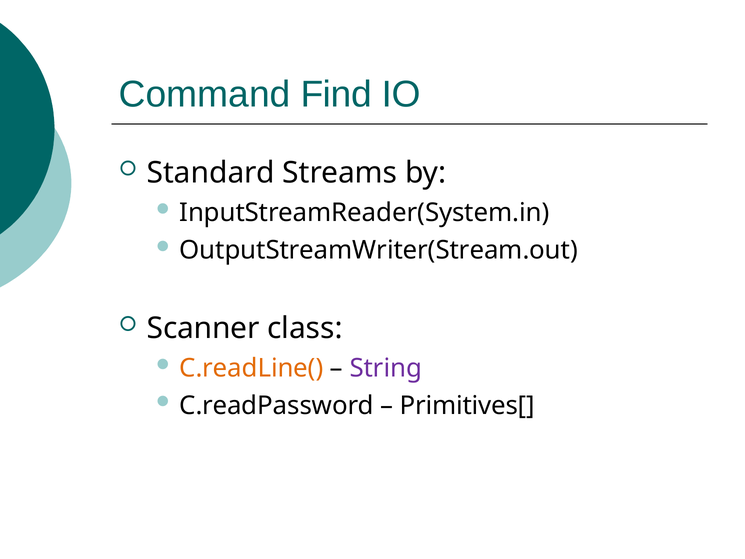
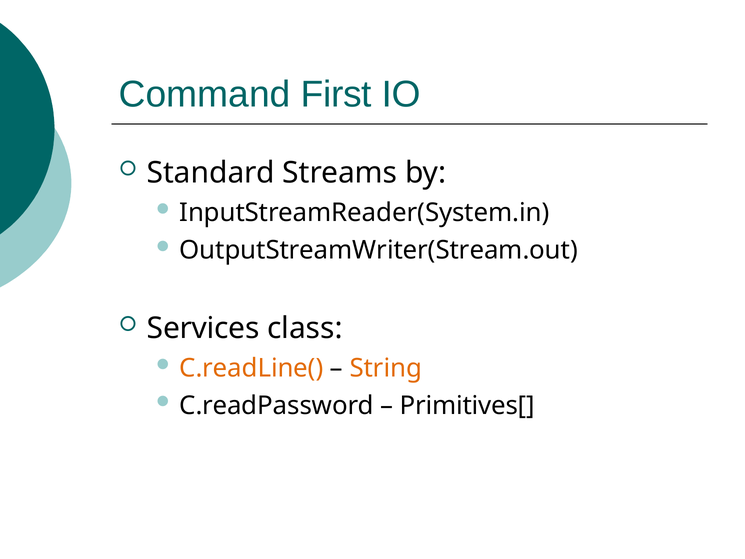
Find: Find -> First
Scanner: Scanner -> Services
String colour: purple -> orange
